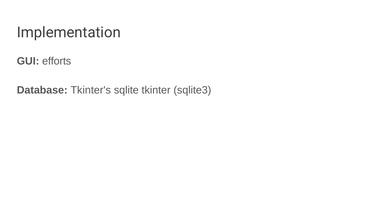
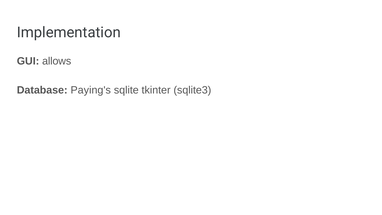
efforts: efforts -> allows
Tkinter's: Tkinter's -> Paying's
